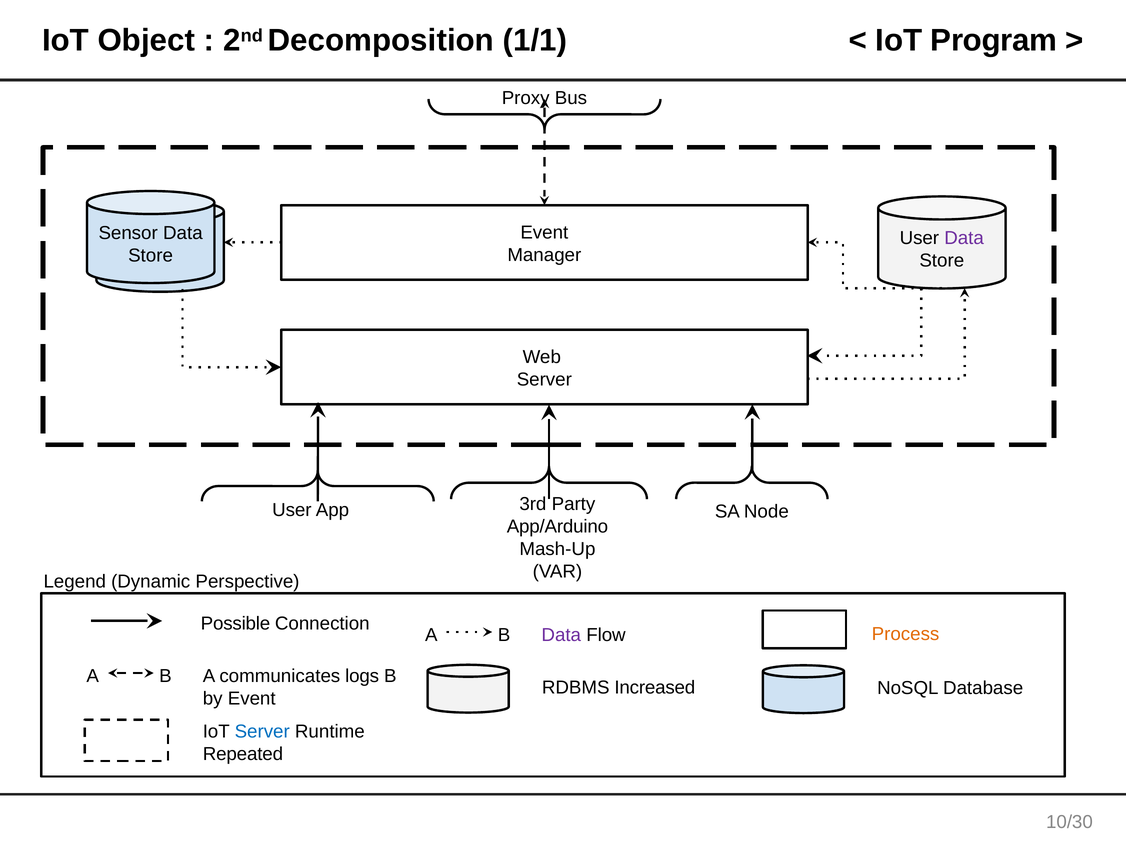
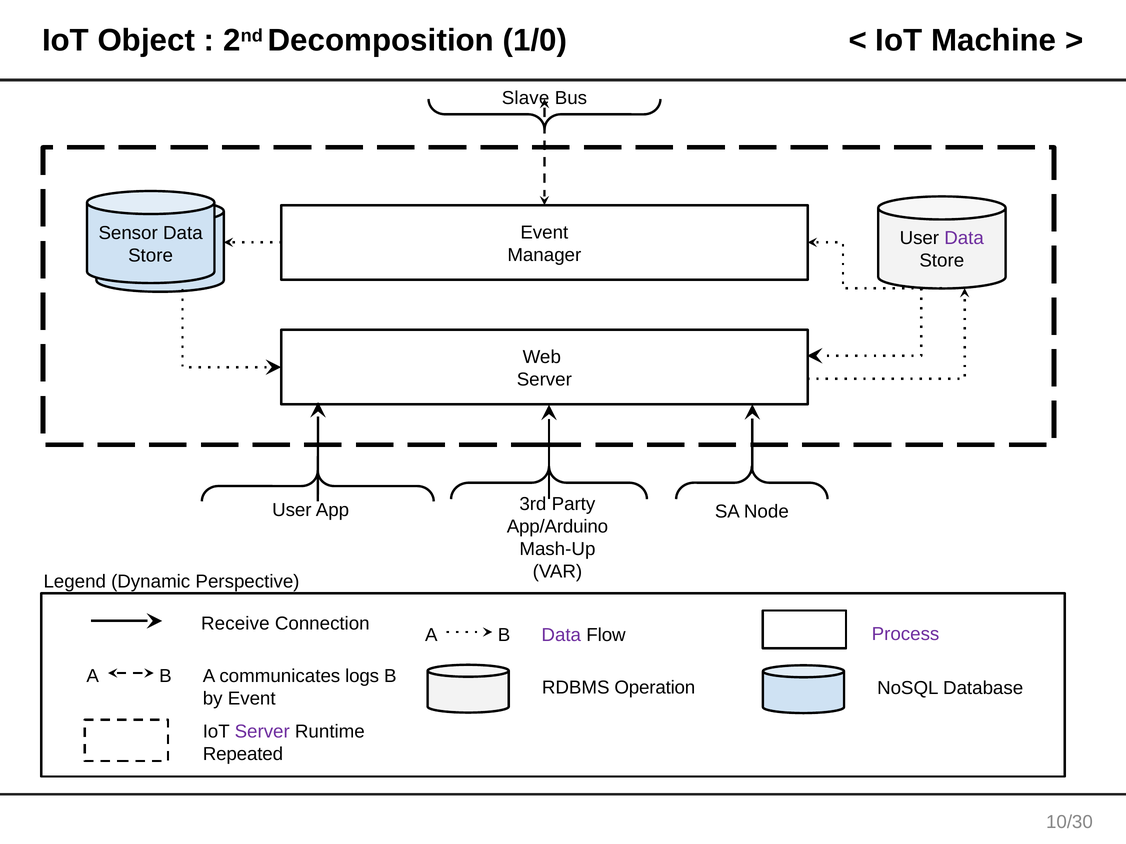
1/1: 1/1 -> 1/0
Program: Program -> Machine
Proxy: Proxy -> Slave
Possible: Possible -> Receive
Process colour: orange -> purple
Increased: Increased -> Operation
Server at (262, 732) colour: blue -> purple
